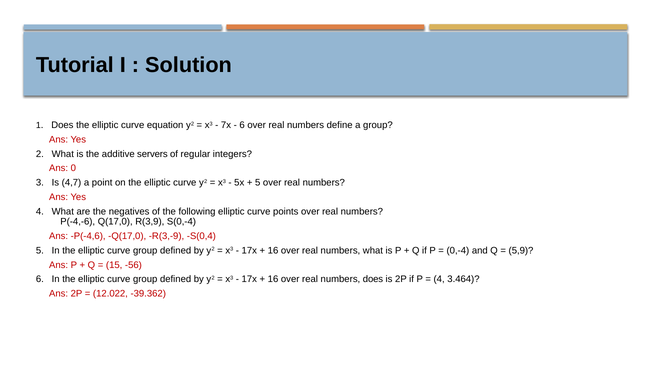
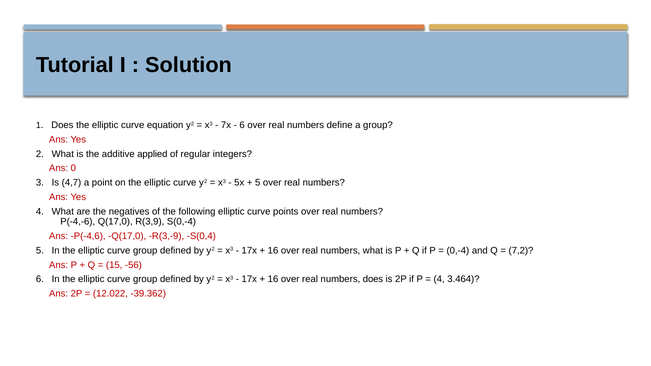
servers: servers -> applied
5,9: 5,9 -> 7,2
